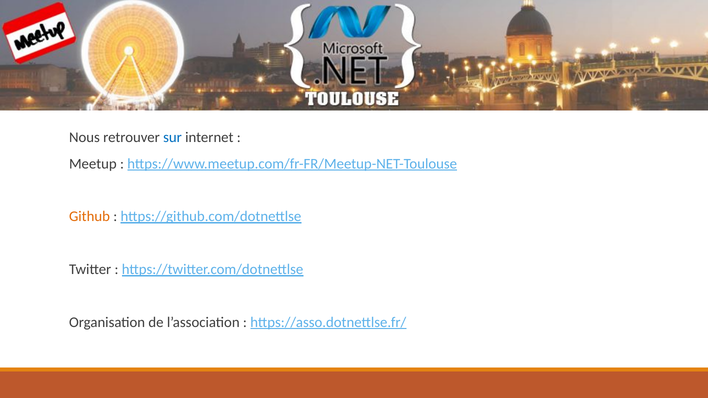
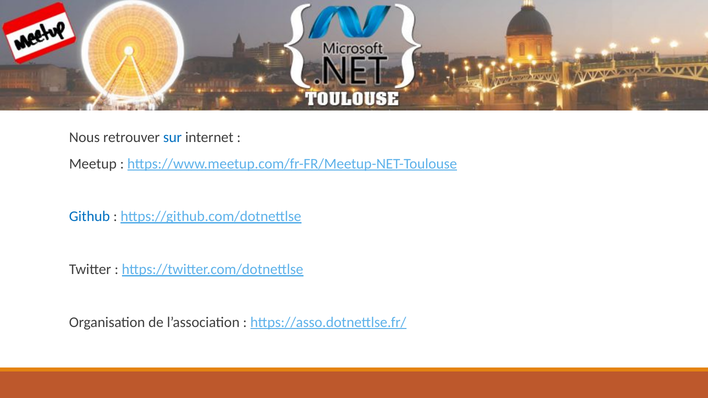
Github colour: orange -> blue
